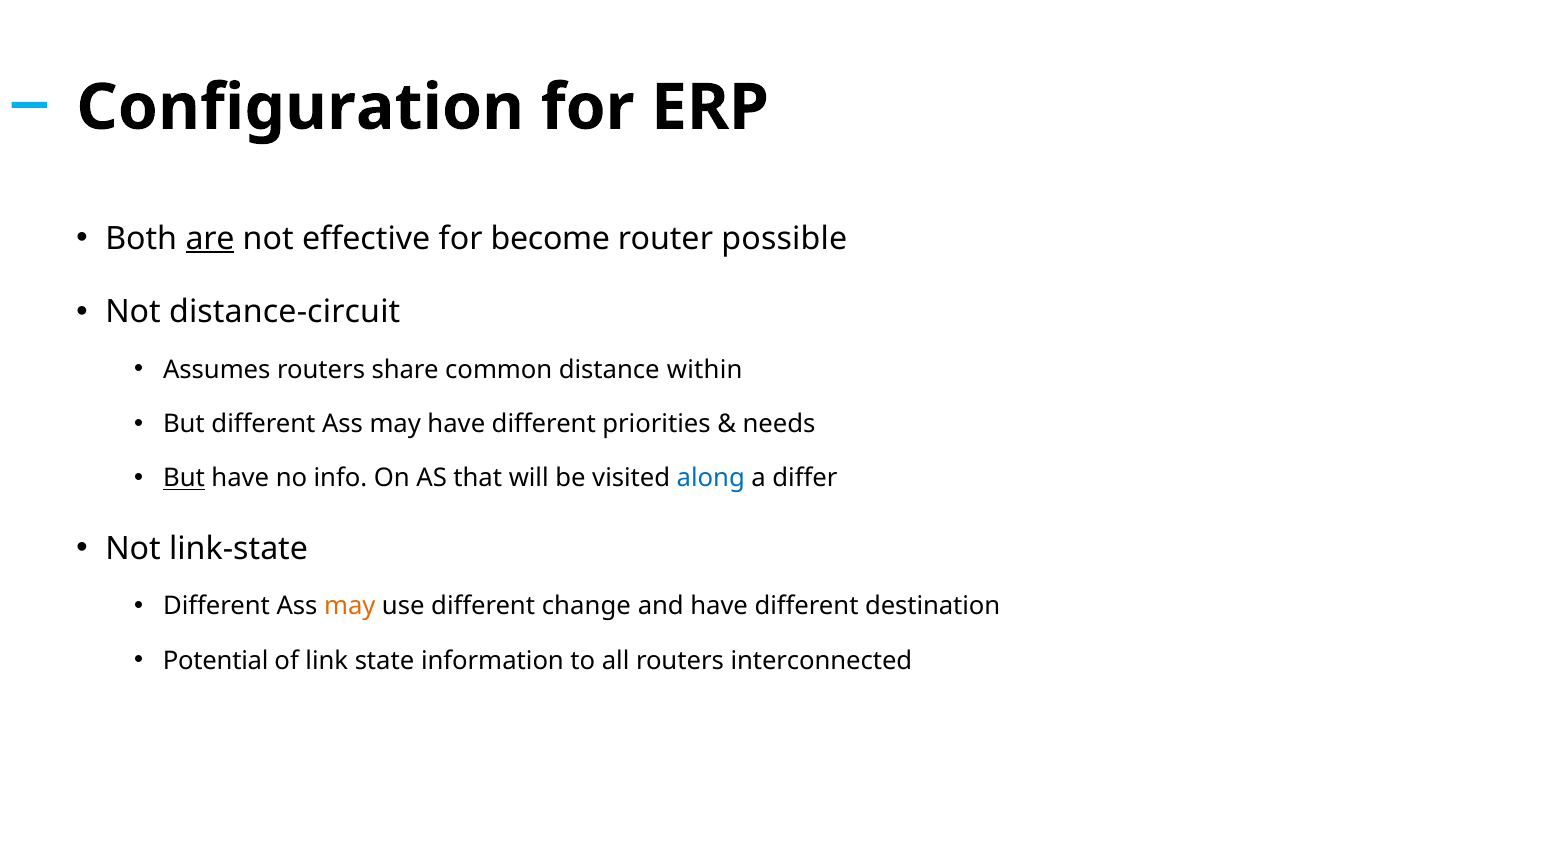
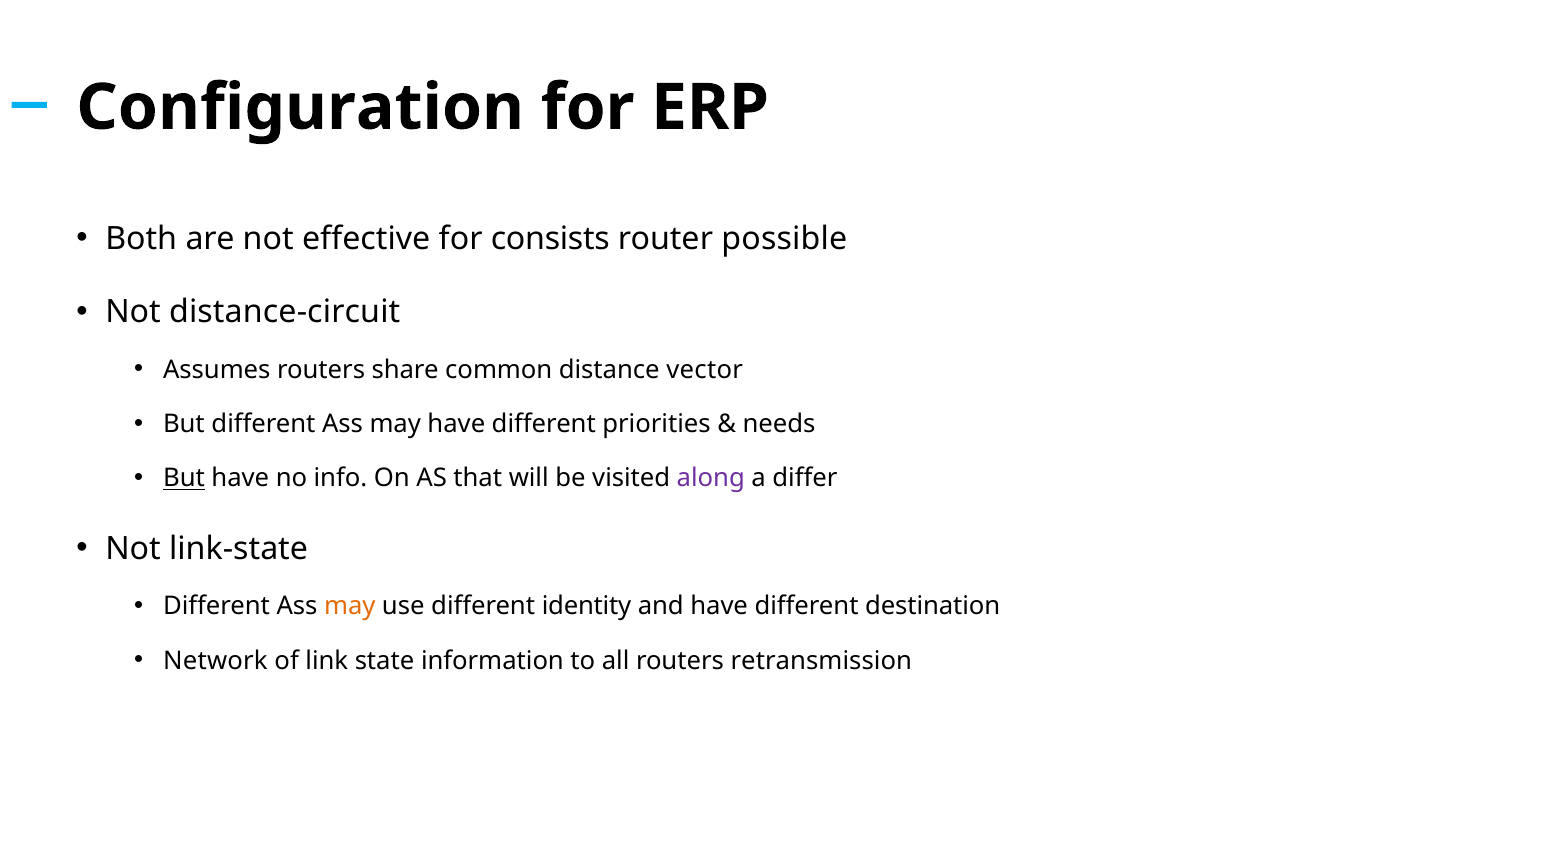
are underline: present -> none
become: become -> consists
within: within -> vector
along colour: blue -> purple
change: change -> identity
Potential: Potential -> Network
interconnected: interconnected -> retransmission
